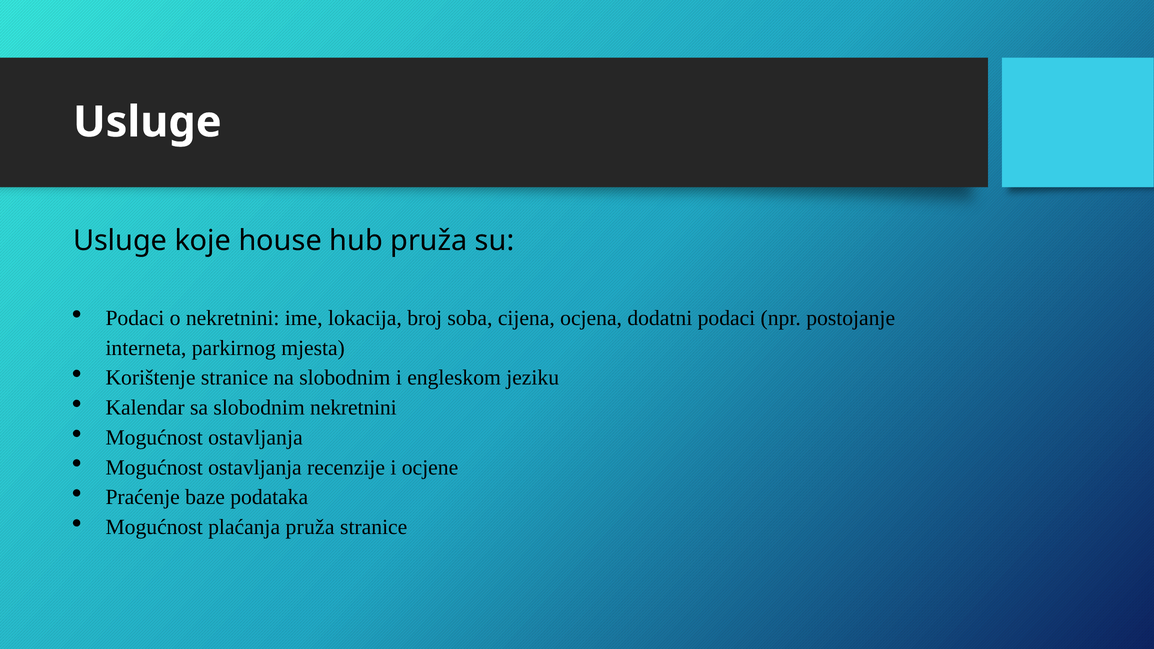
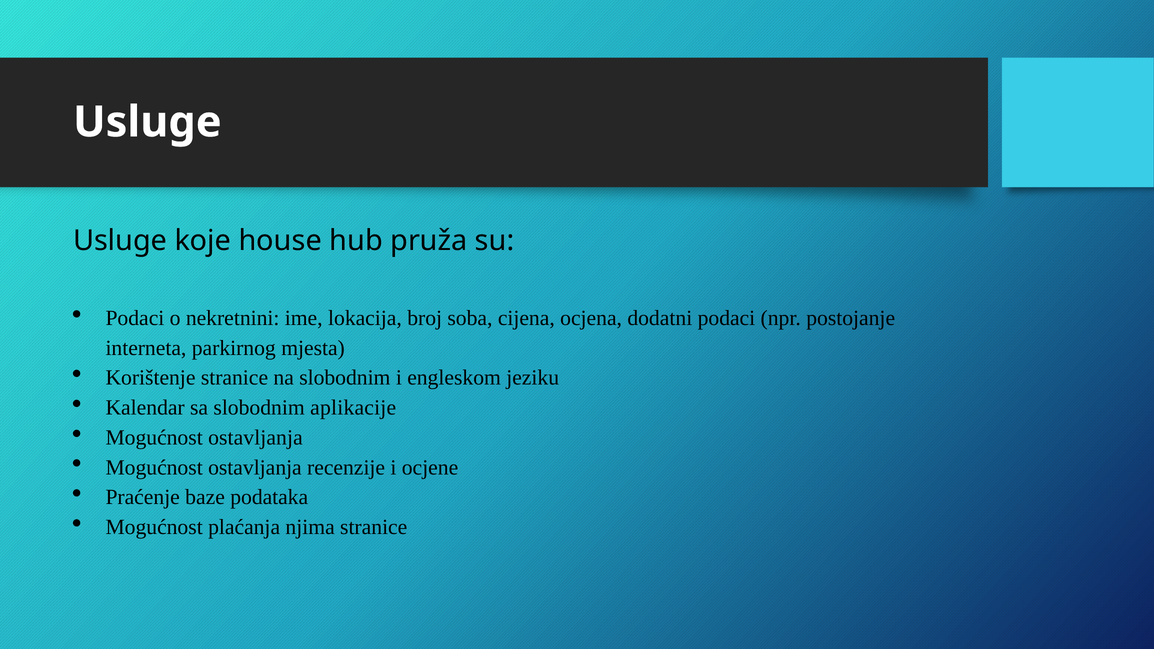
slobodnim nekretnini: nekretnini -> aplikacije
plaćanja pruža: pruža -> njima
